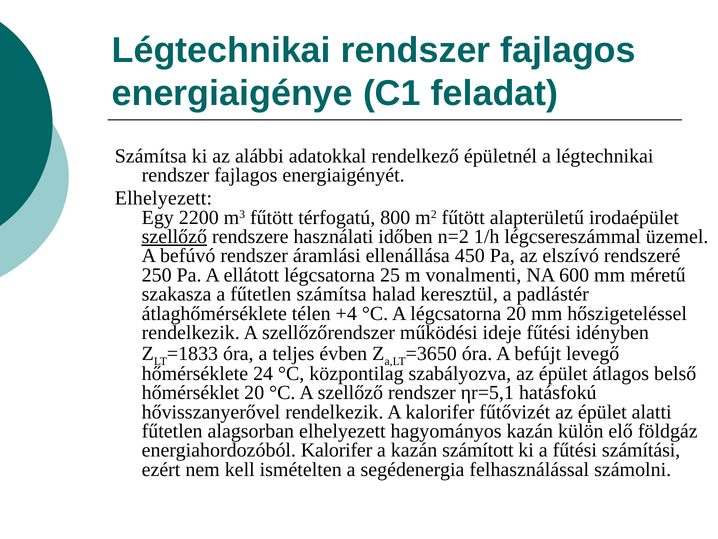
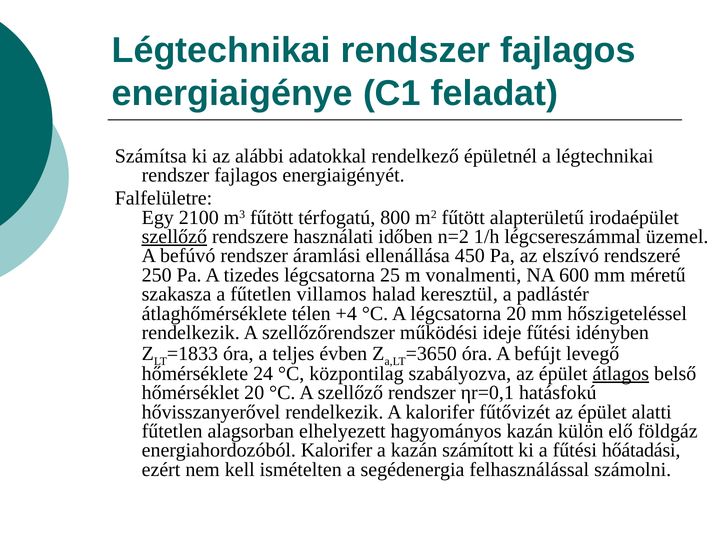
Elhelyezett at (163, 198): Elhelyezett -> Falfelületre
2200: 2200 -> 2100
ellátott: ellátott -> tizedes
fűtetlen számítsa: számítsa -> villamos
átlagos underline: none -> present
ηr=5,1: ηr=5,1 -> ηr=0,1
számítási: számítási -> hőátadási
